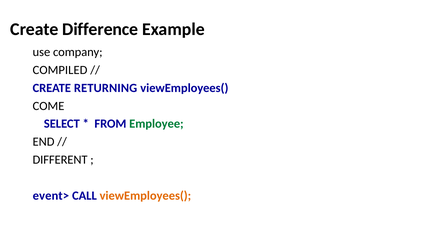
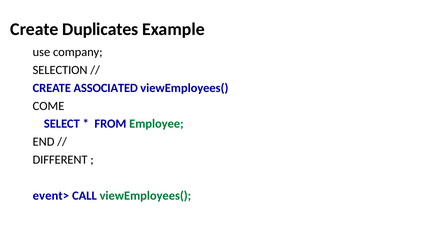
Difference: Difference -> Duplicates
COMPILED: COMPILED -> SELECTION
RETURNING: RETURNING -> ASSOCIATED
viewEmployees( at (145, 195) colour: orange -> green
